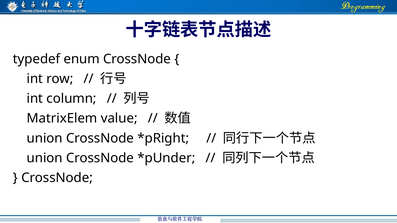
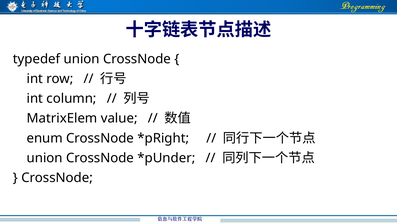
typedef enum: enum -> union
union at (45, 138): union -> enum
